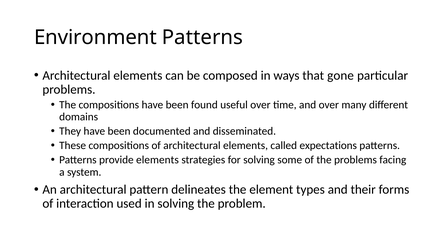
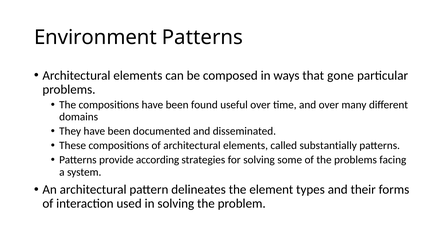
expectations: expectations -> substantially
provide elements: elements -> according
